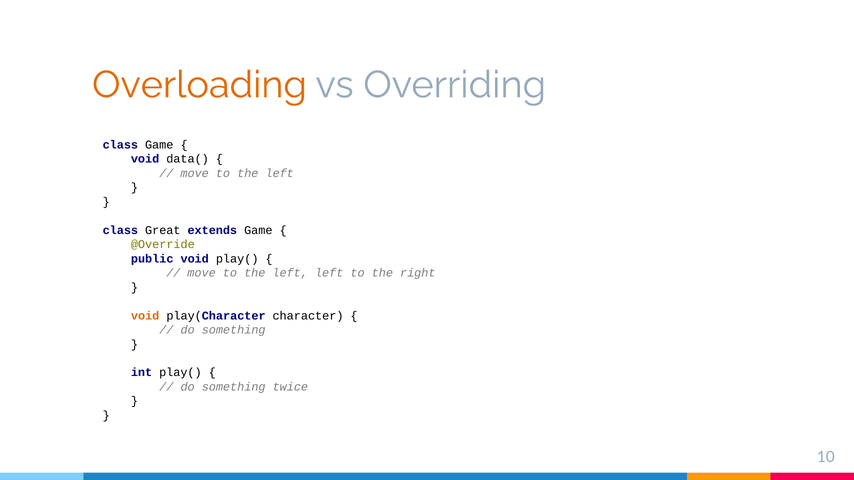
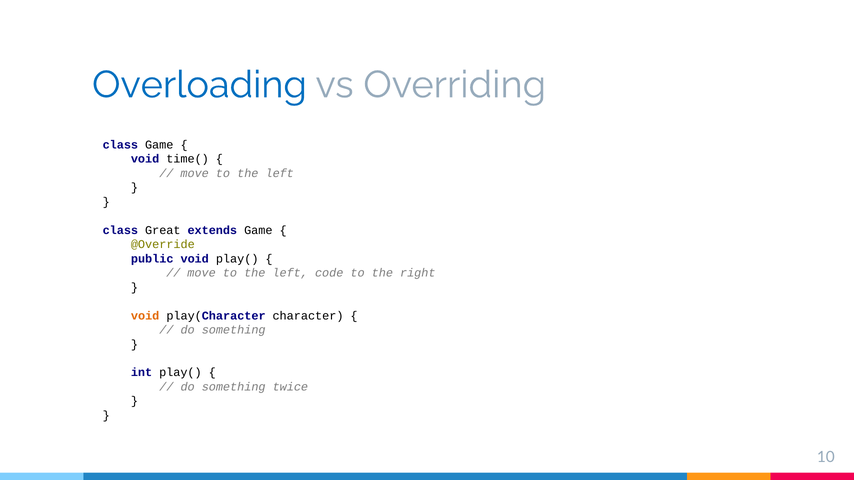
Overloading colour: orange -> blue
data(: data( -> time(
left left: left -> code
